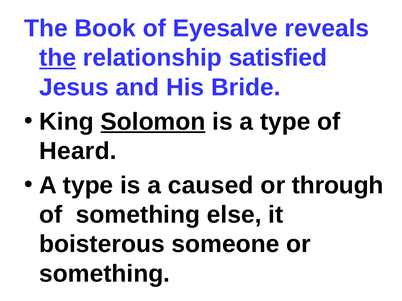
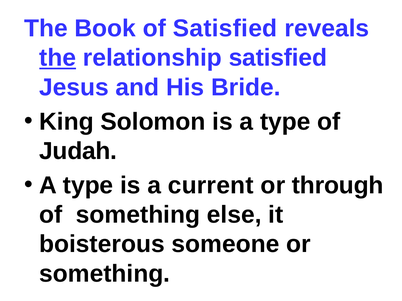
of Eyesalve: Eyesalve -> Satisfied
Solomon underline: present -> none
Heard: Heard -> Judah
caused: caused -> current
